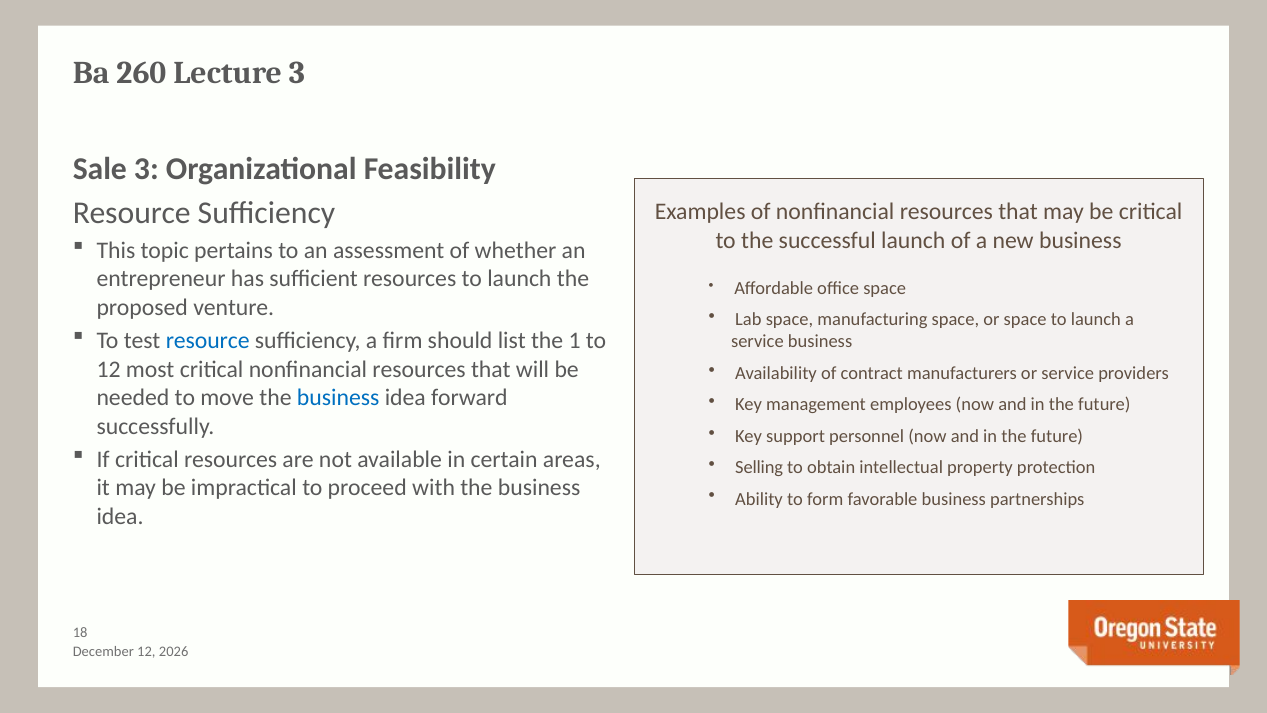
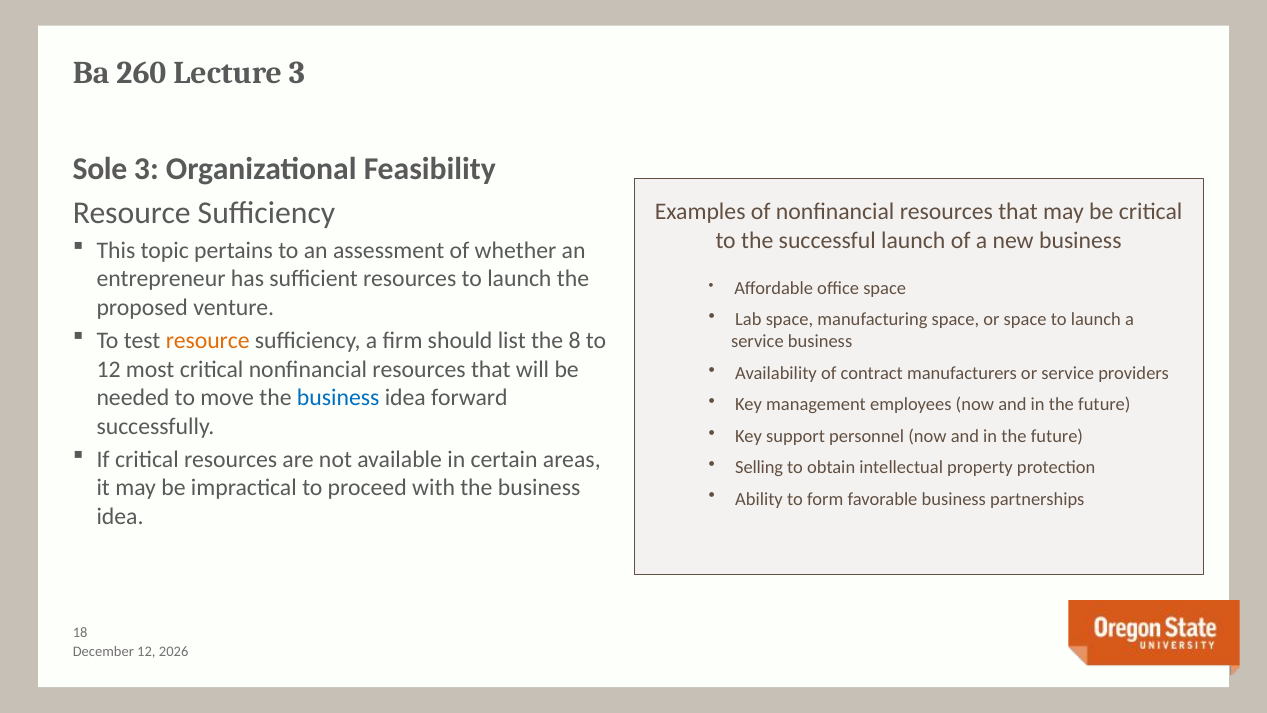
Sale: Sale -> Sole
resource at (208, 341) colour: blue -> orange
1: 1 -> 8
